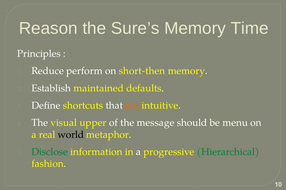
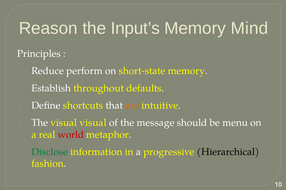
Sure’s: Sure’s -> Input’s
Time: Time -> Mind
short-then: short-then -> short-state
maintained: maintained -> throughout
visual upper: upper -> visual
world colour: black -> red
Hierarchical colour: green -> black
